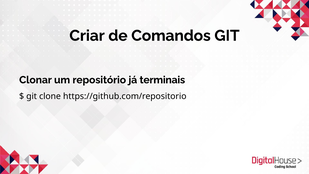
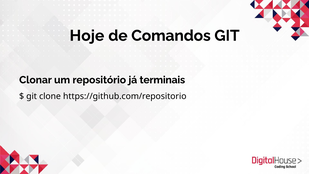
Criar: Criar -> Hoje
